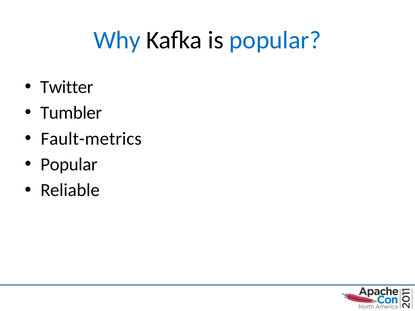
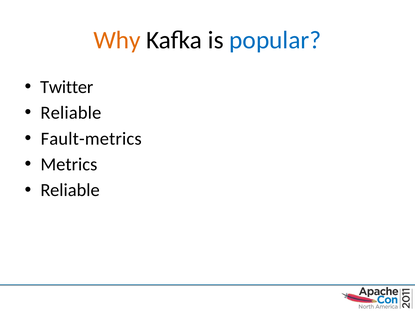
Why colour: blue -> orange
Tumbler at (71, 113): Tumbler -> Reliable
Popular at (69, 165): Popular -> Metrics
